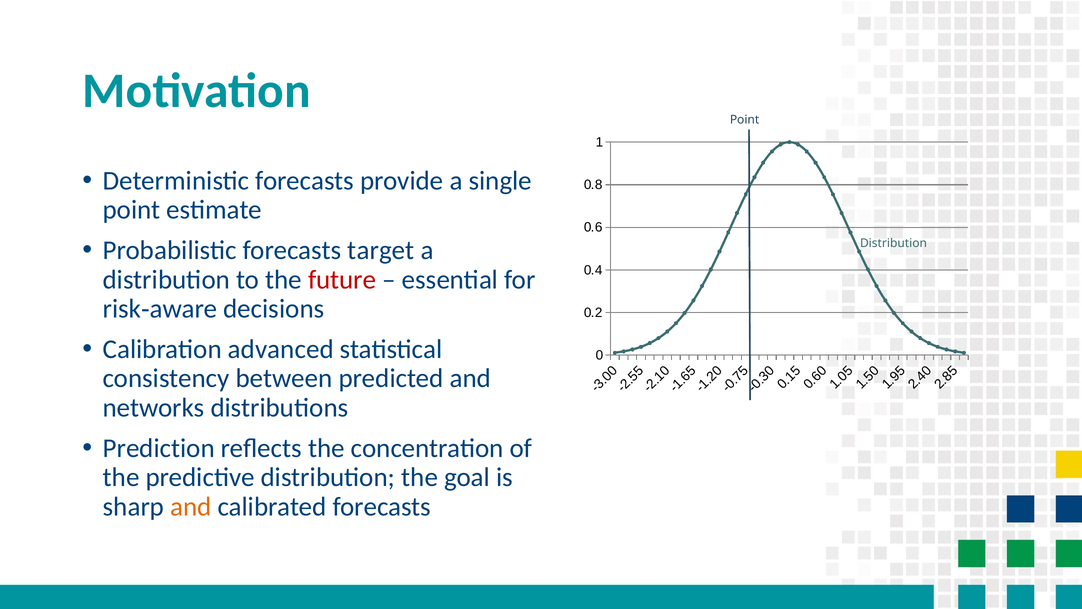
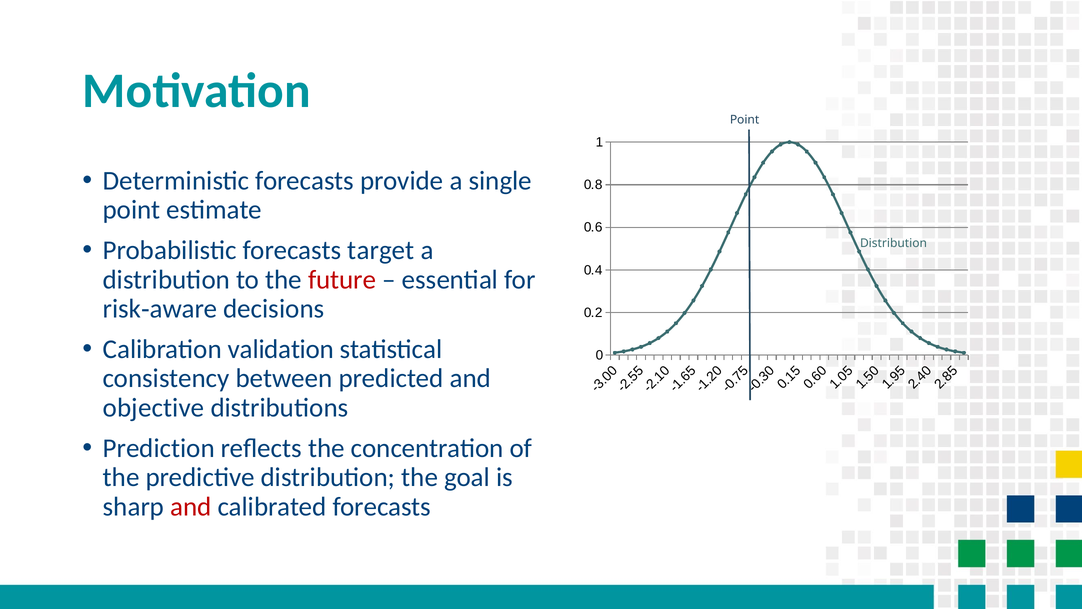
advanced: advanced -> validation
networks: networks -> objective
and at (191, 506) colour: orange -> red
